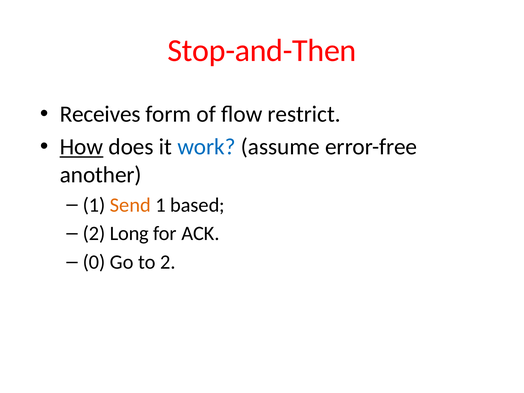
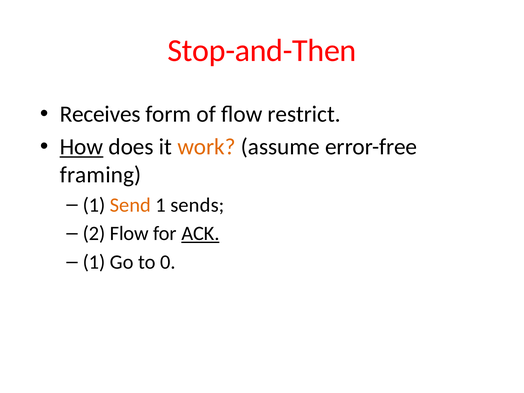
work colour: blue -> orange
another: another -> framing
based: based -> sends
2 Long: Long -> Flow
ACK underline: none -> present
0 at (94, 262): 0 -> 1
to 2: 2 -> 0
